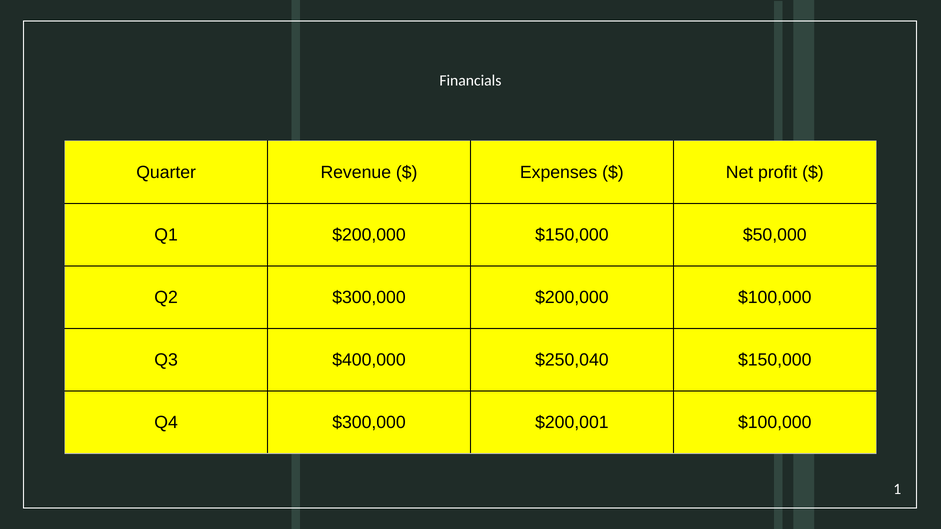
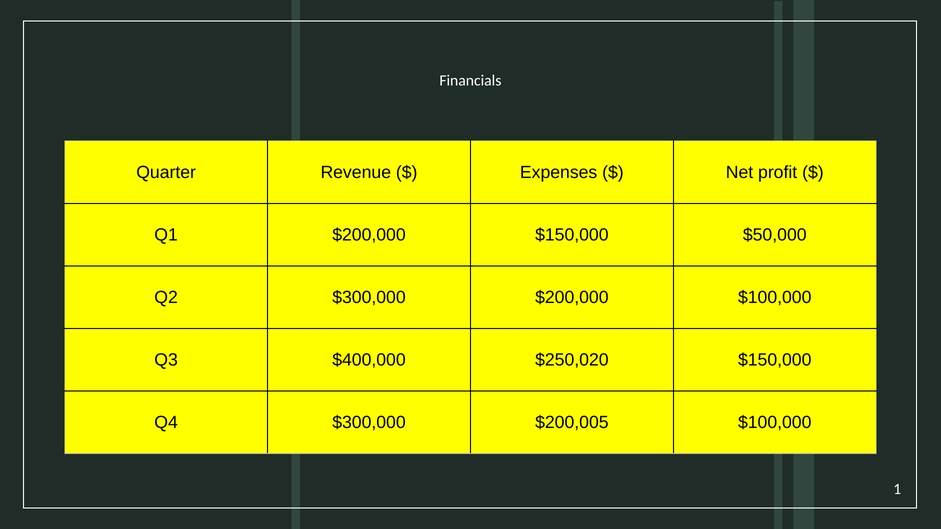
$250,040: $250,040 -> $250,020
$200,001: $200,001 -> $200,005
